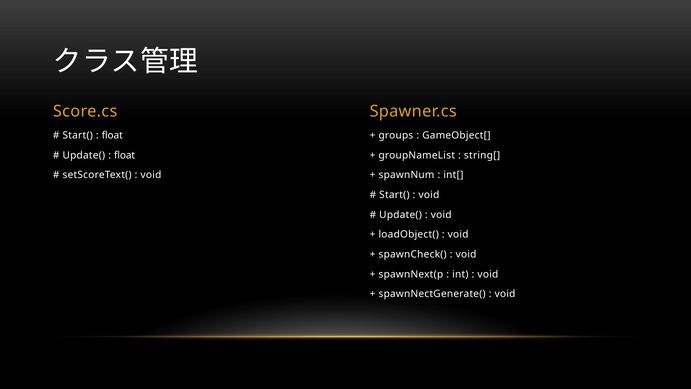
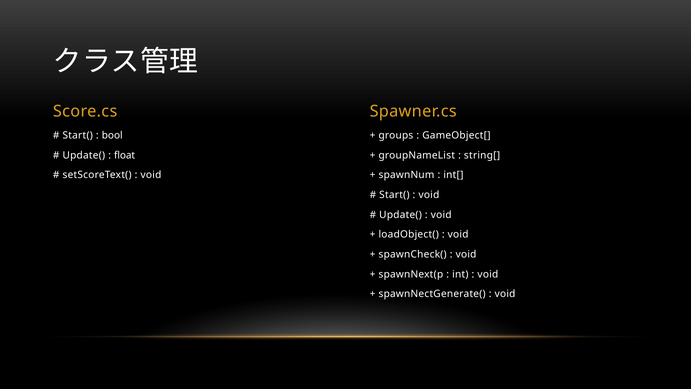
float at (112, 135): float -> bool
